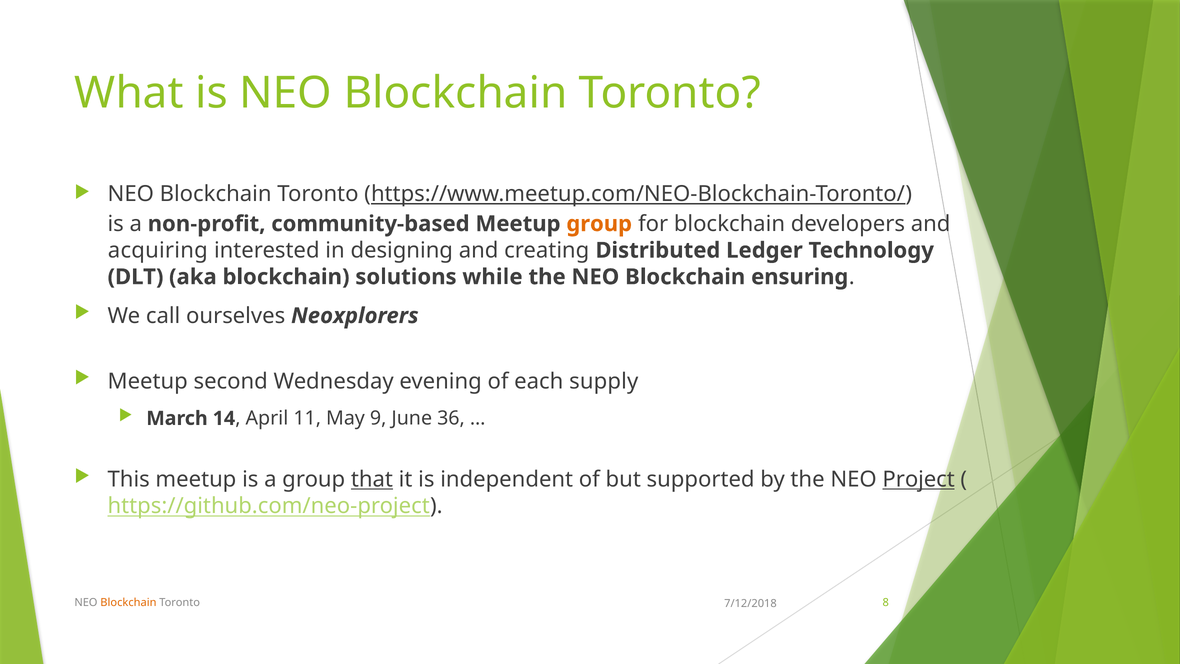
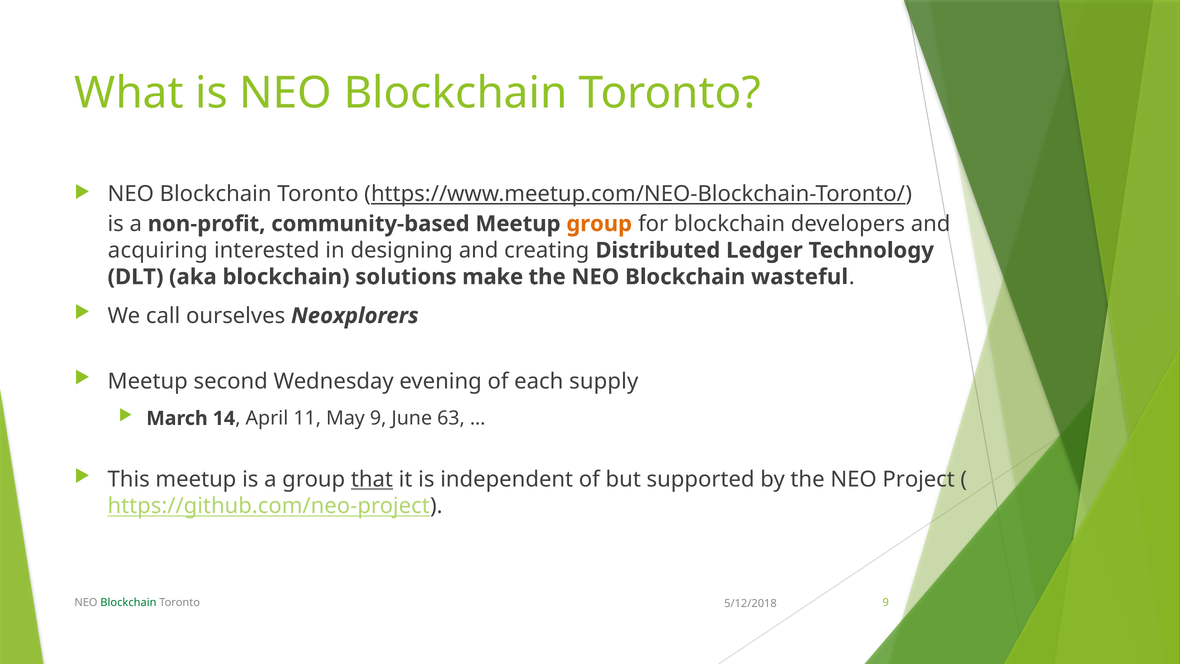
while: while -> make
ensuring: ensuring -> wasteful
36: 36 -> 63
Project underline: present -> none
Blockchain at (128, 602) colour: orange -> green
Toronto 8: 8 -> 9
7/12/2018: 7/12/2018 -> 5/12/2018
